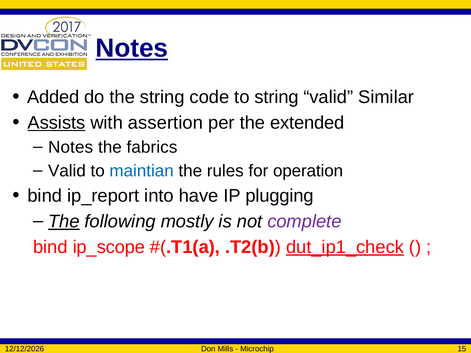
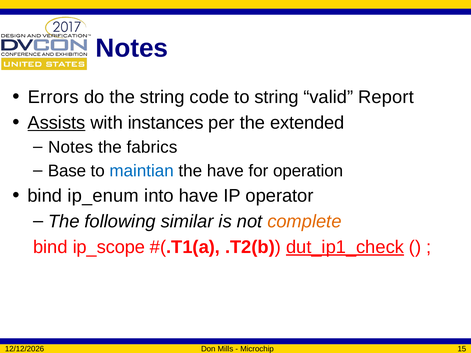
Notes at (132, 48) underline: present -> none
Added: Added -> Errors
Similar: Similar -> Report
assertion: assertion -> instances
Valid at (67, 171): Valid -> Base
the rules: rules -> have
ip_report: ip_report -> ip_enum
plugging: plugging -> operator
The at (64, 222) underline: present -> none
mostly: mostly -> similar
complete colour: purple -> orange
